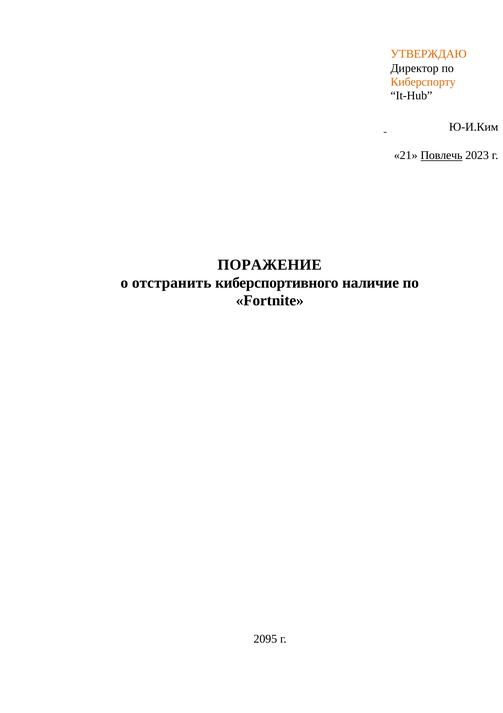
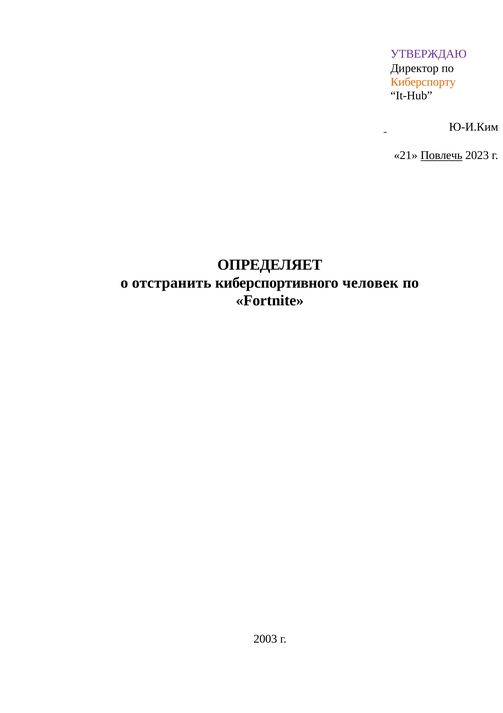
УТВЕРЖДАЮ colour: orange -> purple
ПОРАЖЕНИЕ: ПОРАЖЕНИЕ -> ОПРЕДЕЛЯЕТ
наличие: наличие -> человек
2095: 2095 -> 2003
